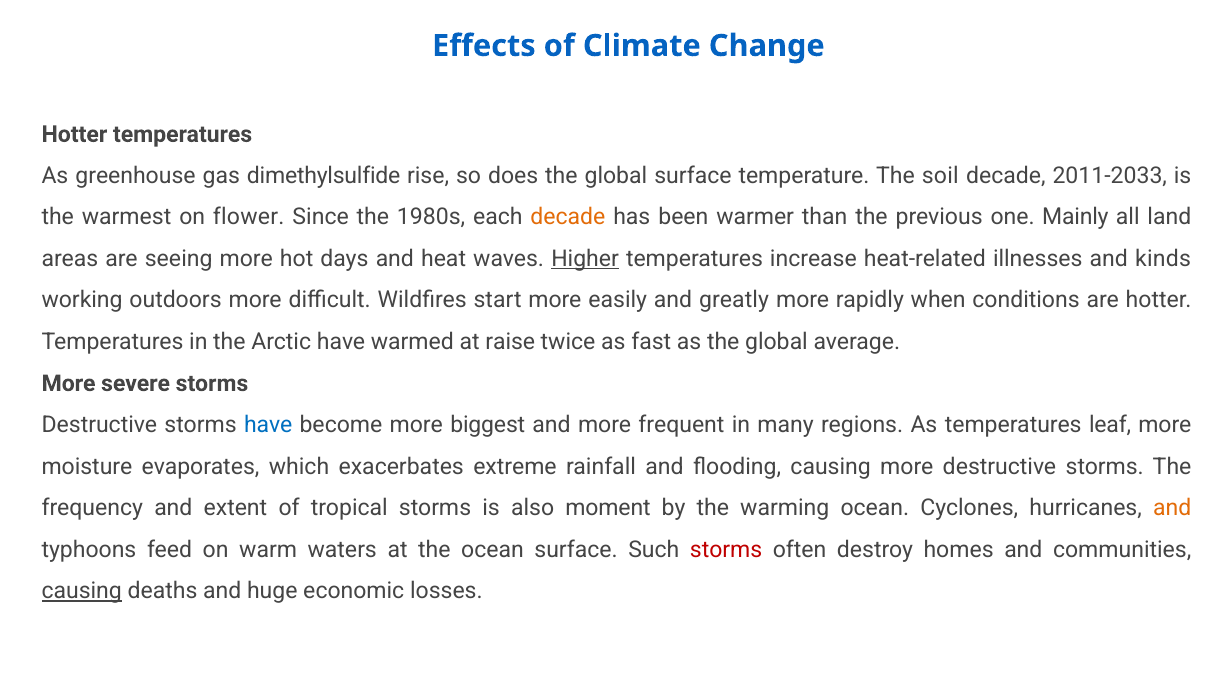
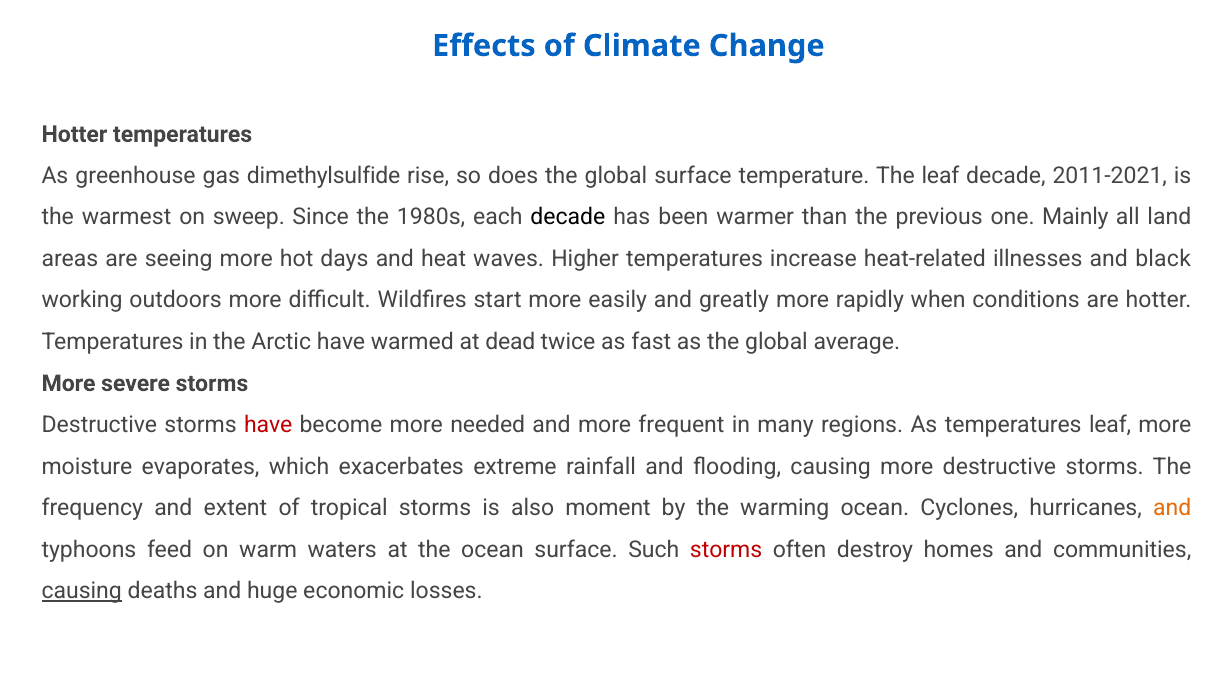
The soil: soil -> leaf
2011-2033: 2011-2033 -> 2011-2021
flower: flower -> sweep
decade at (568, 217) colour: orange -> black
Higher underline: present -> none
kinds: kinds -> black
raise: raise -> dead
have at (268, 424) colour: blue -> red
biggest: biggest -> needed
